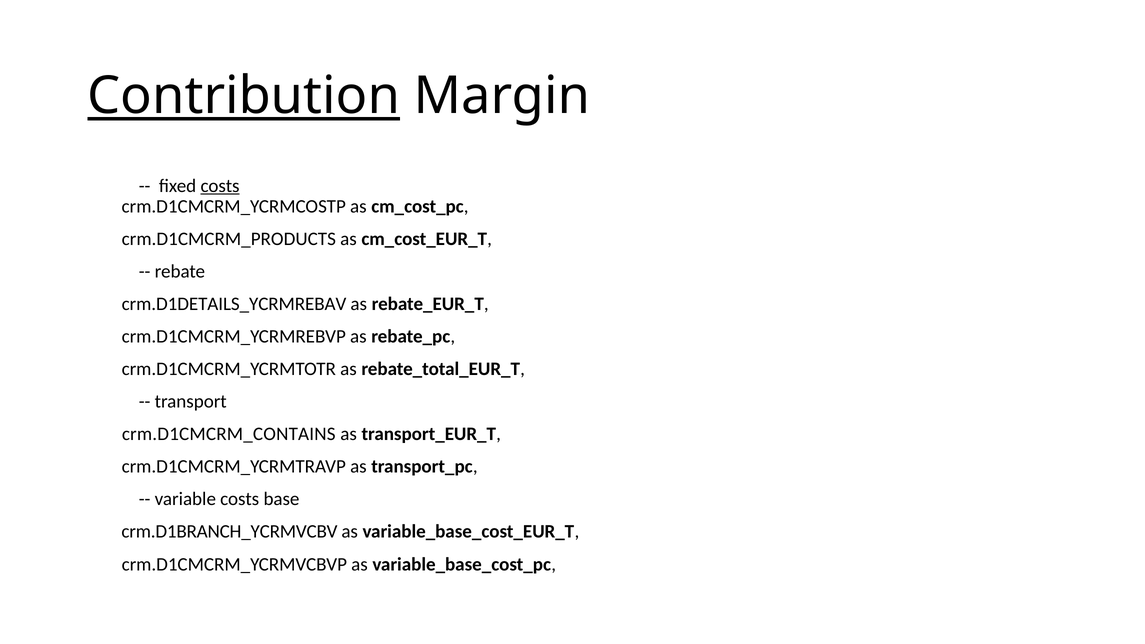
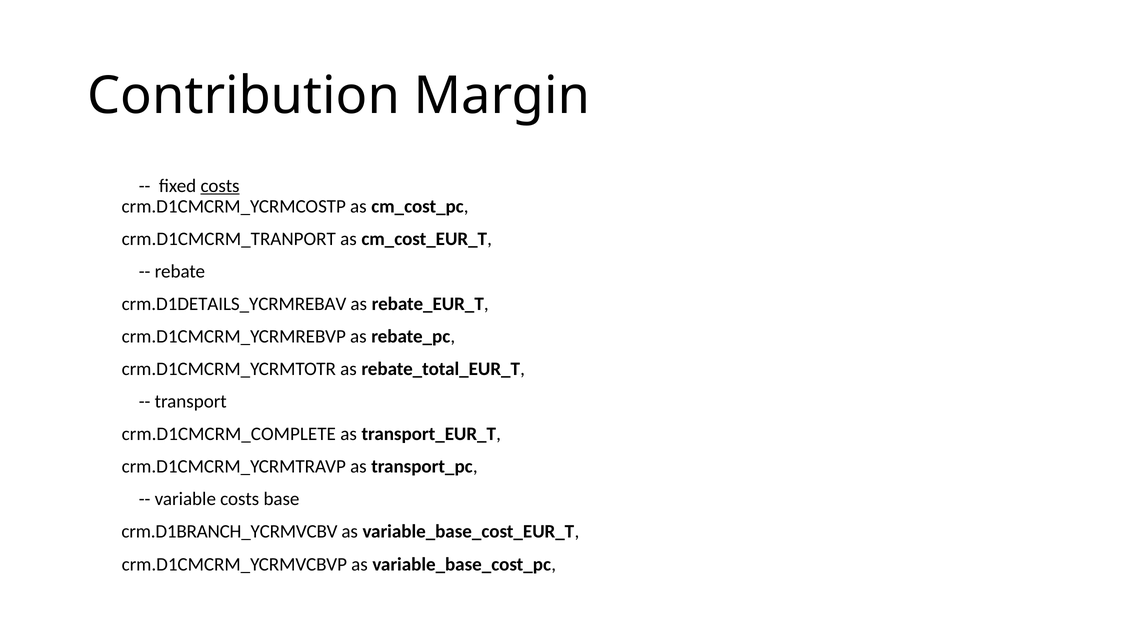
Contribution underline: present -> none
crm.D1CMCRM_PRODUCTS: crm.D1CMCRM_PRODUCTS -> crm.D1CMCRM_TRANPORT
crm.D1CMCRM_CONTAINS: crm.D1CMCRM_CONTAINS -> crm.D1CMCRM_COMPLETE
